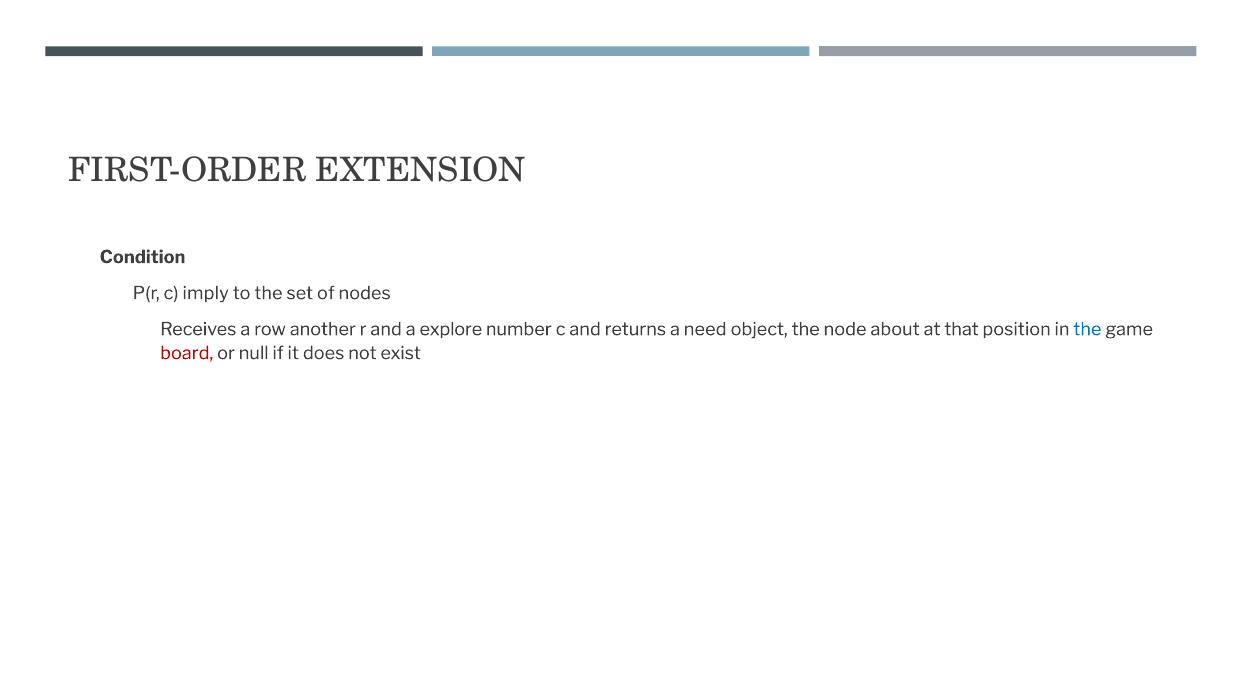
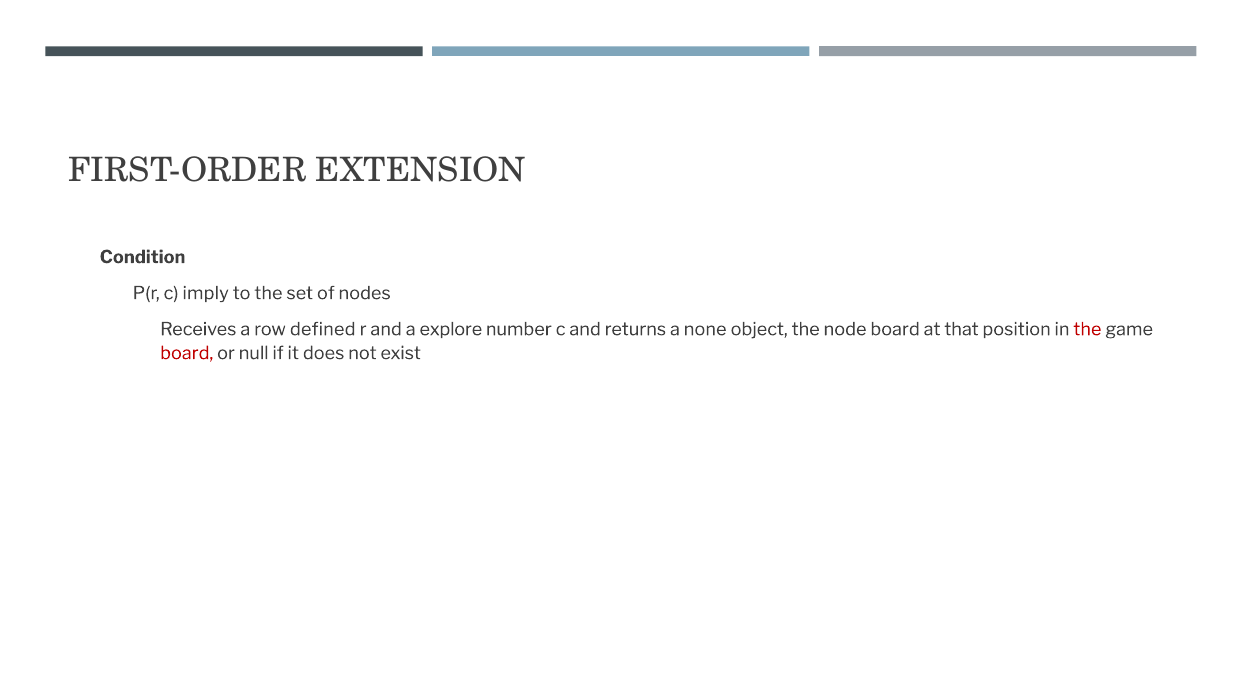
another: another -> defined
need: need -> none
node about: about -> board
the at (1087, 330) colour: blue -> red
